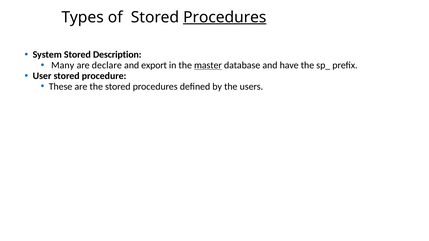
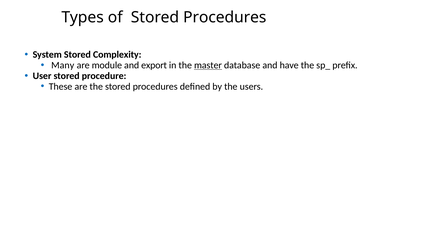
Procedures at (225, 17) underline: present -> none
Description: Description -> Complexity
declare: declare -> module
